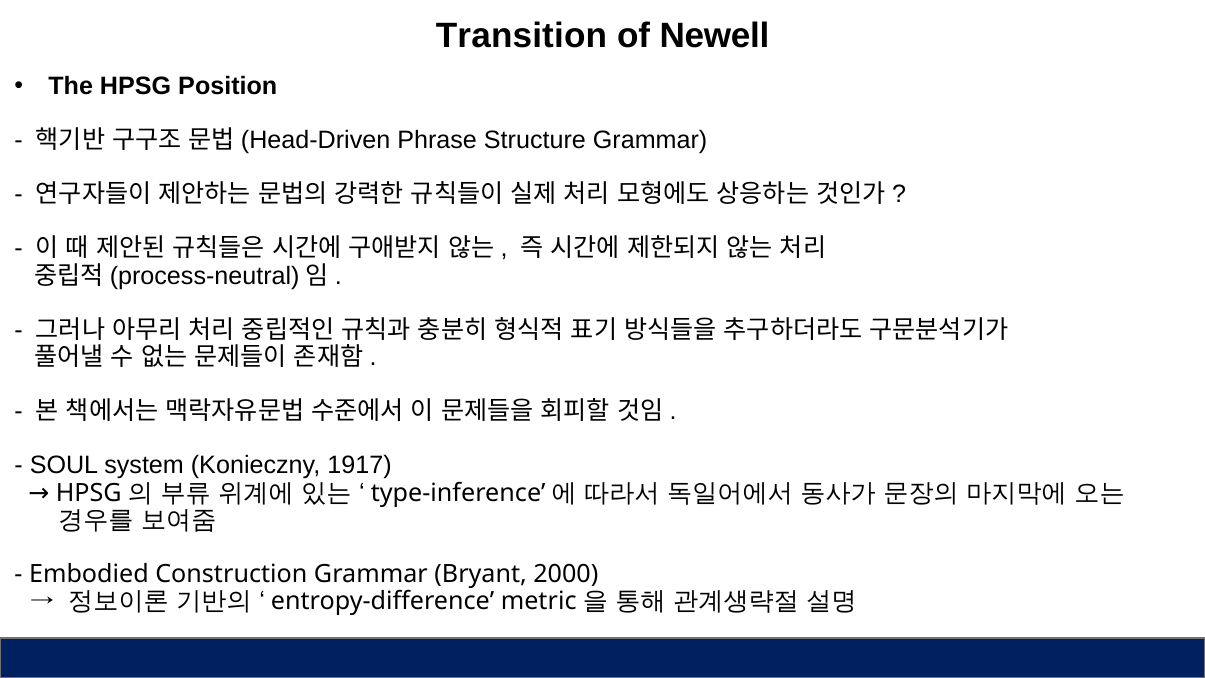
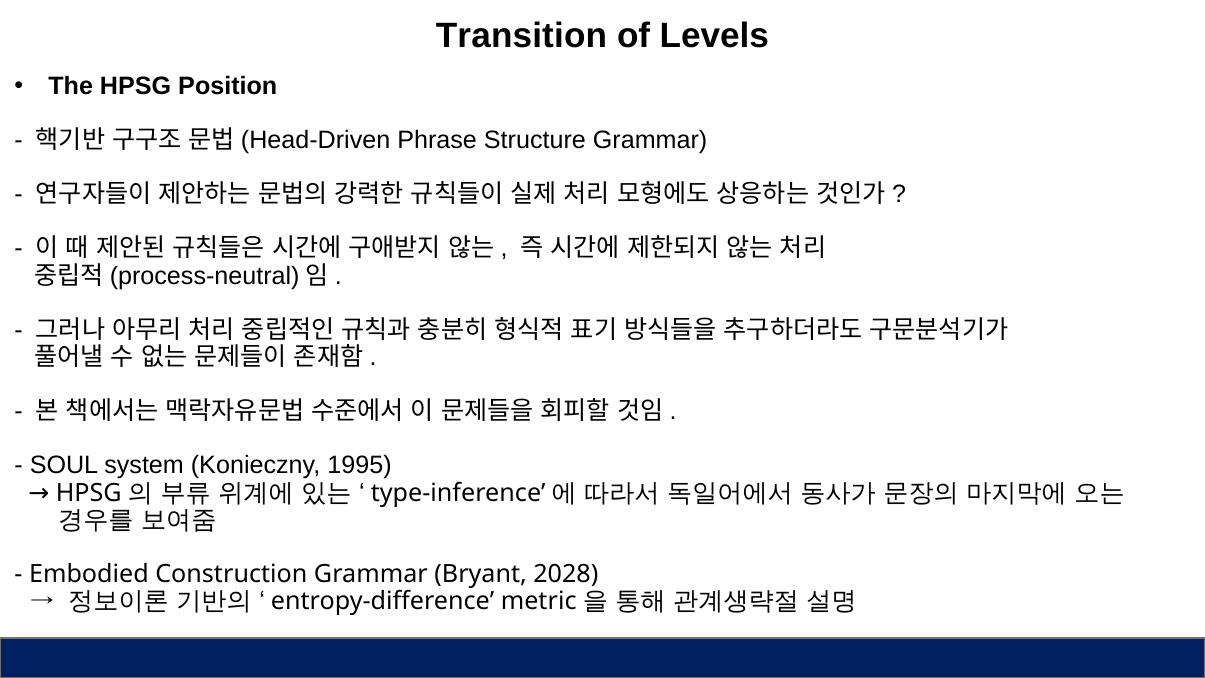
Newell: Newell -> Levels
1917: 1917 -> 1995
2000: 2000 -> 2028
